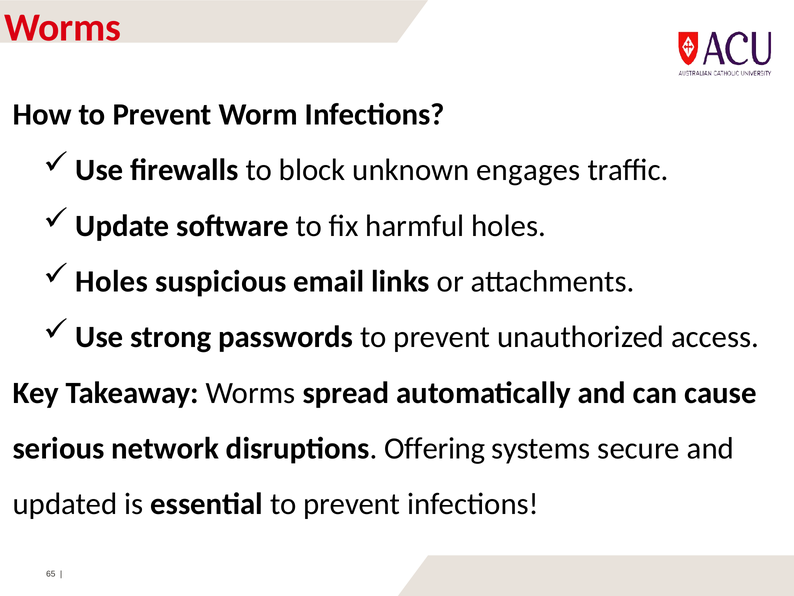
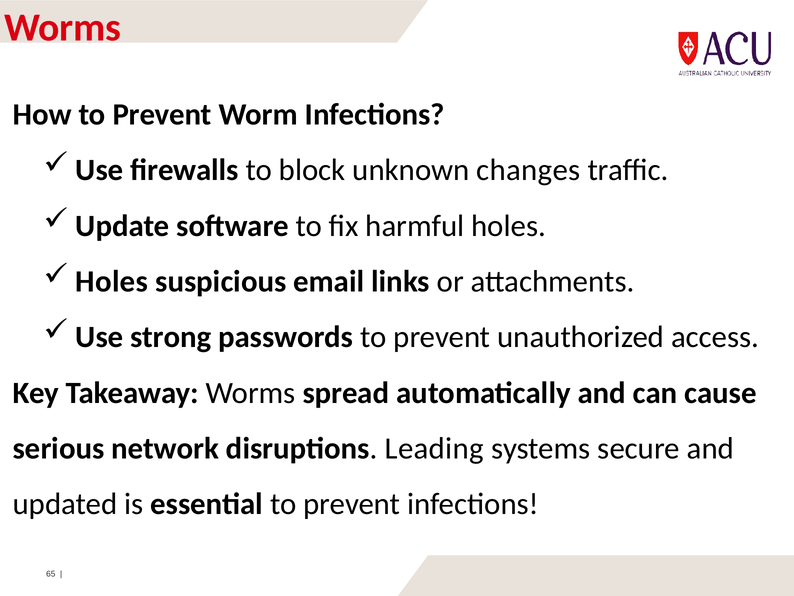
engages: engages -> changes
Offering: Offering -> Leading
